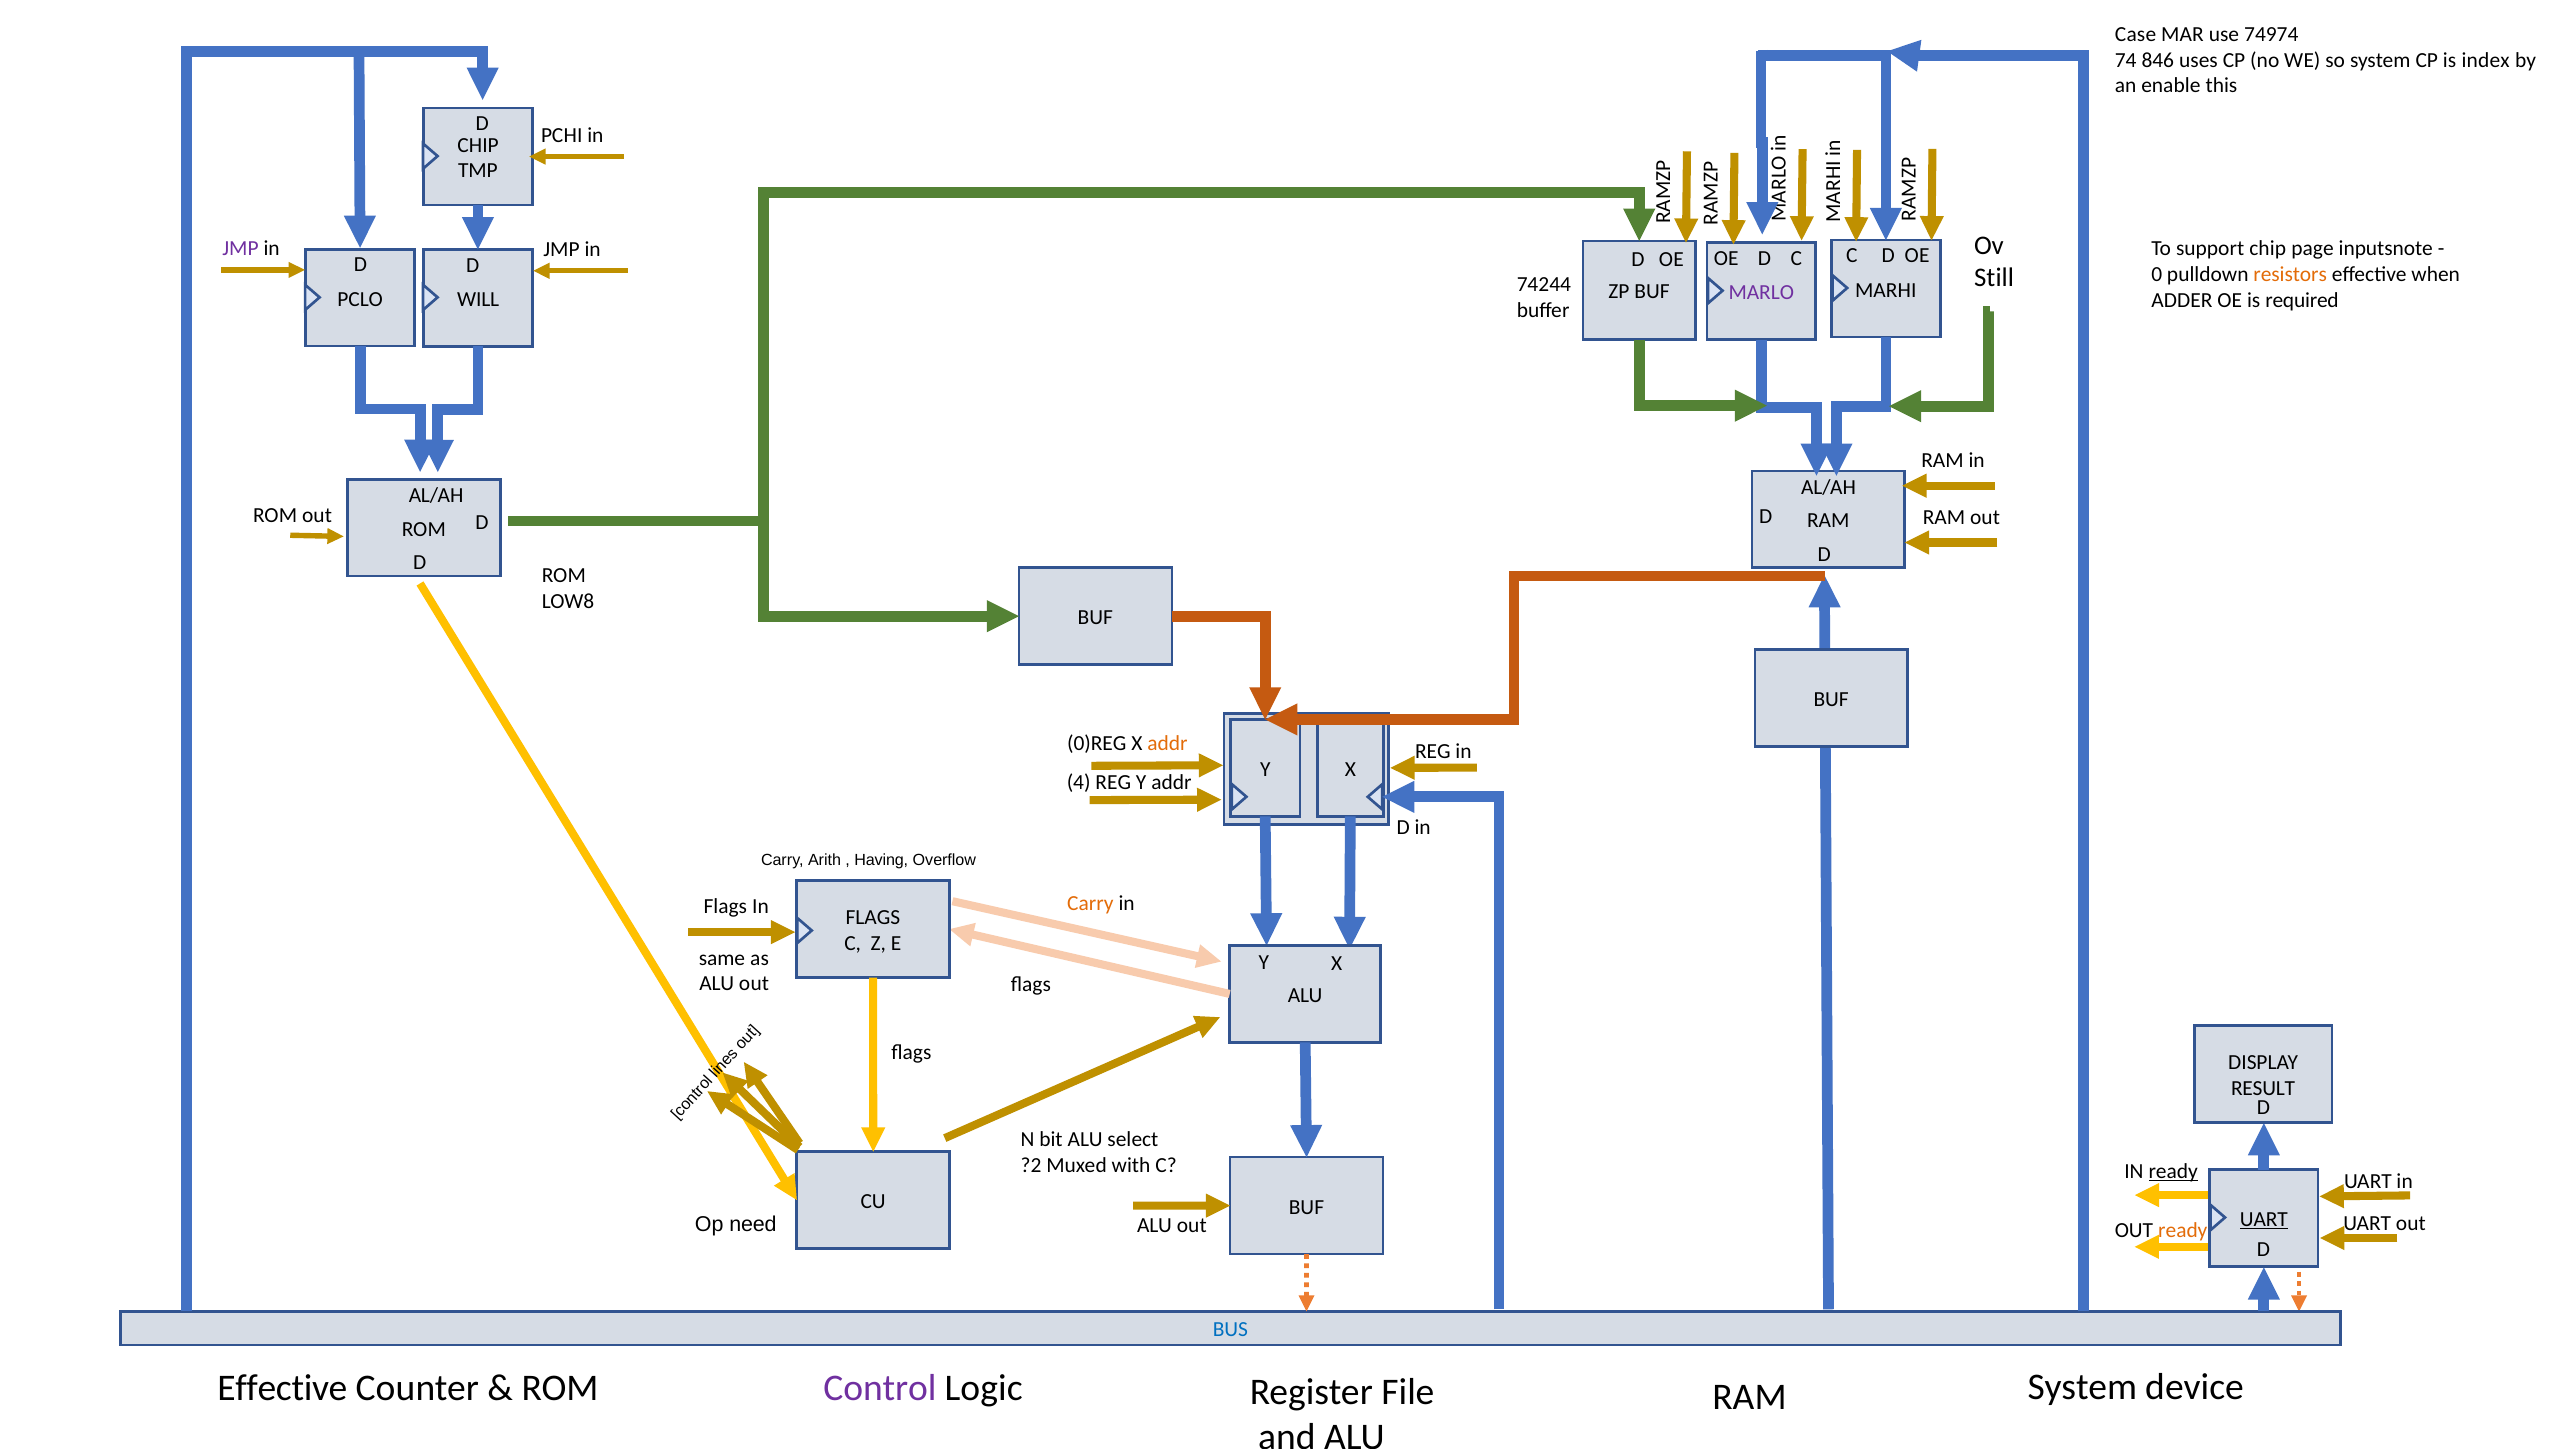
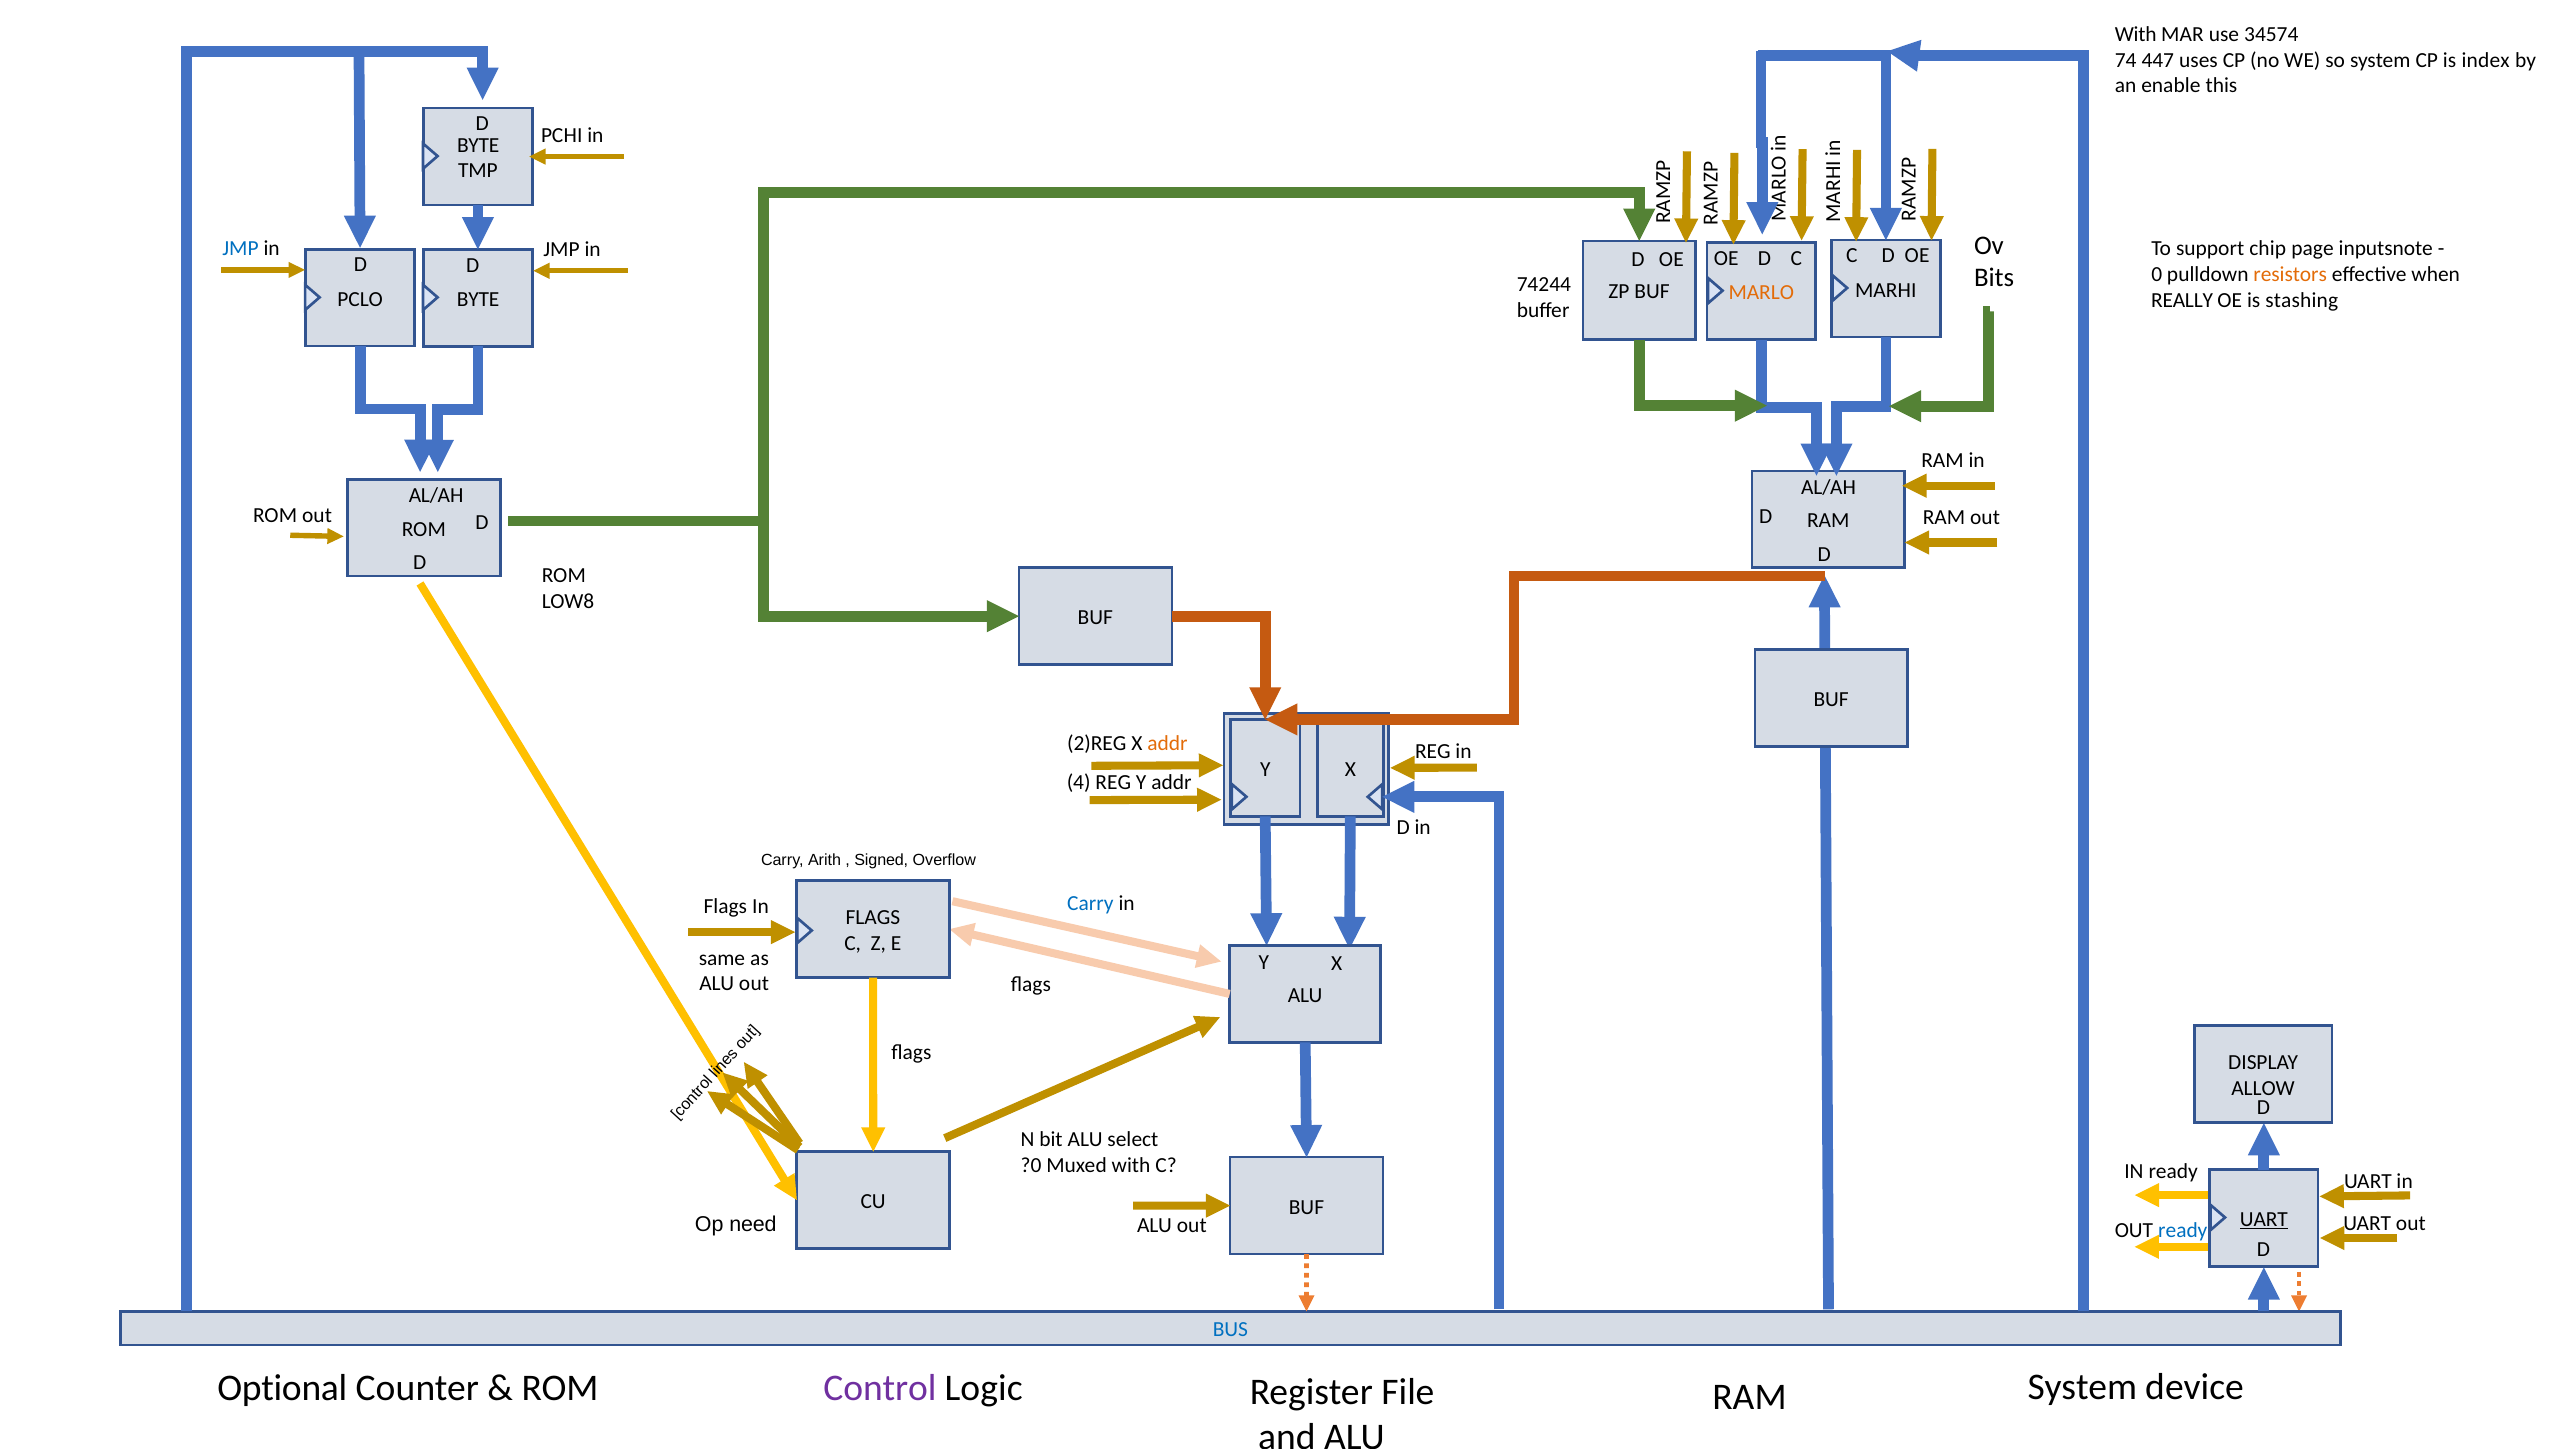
Case at (2136, 34): Case -> With
74974: 74974 -> 34574
846: 846 -> 447
CHIP at (478, 145): CHIP -> BYTE
JMP at (240, 249) colour: purple -> blue
Still: Still -> Bits
MARLO colour: purple -> orange
WILL at (478, 299): WILL -> BYTE
ADDER: ADDER -> REALLY
required: required -> stashing
0)REG: 0)REG -> 2)REG
Having: Having -> Signed
Carry at (1090, 904) colour: orange -> blue
RESULT: RESULT -> ALLOW
?2: ?2 -> ?0
ready at (2173, 1171) underline: present -> none
ready at (2183, 1230) colour: orange -> blue
Effective at (282, 1388): Effective -> Optional
